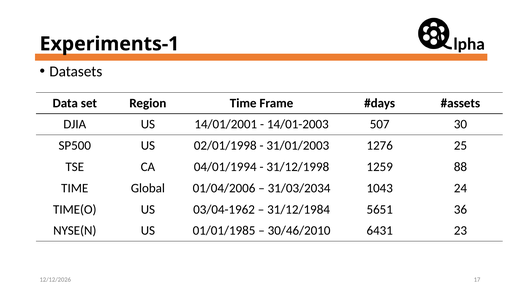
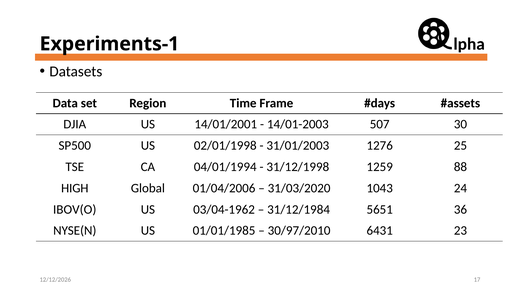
TIME at (75, 188): TIME -> HIGH
31/03/2034: 31/03/2034 -> 31/03/2020
TIME(O: TIME(O -> IBOV(O
30/46/2010: 30/46/2010 -> 30/97/2010
